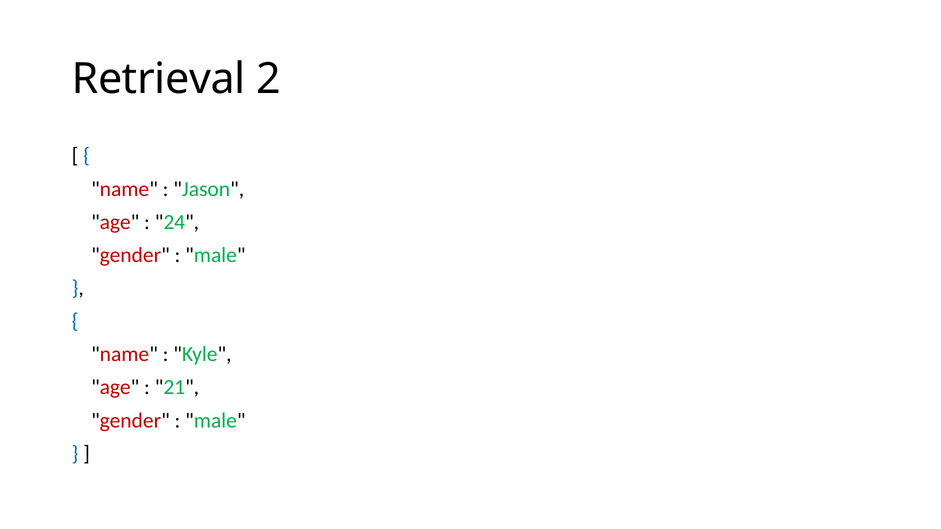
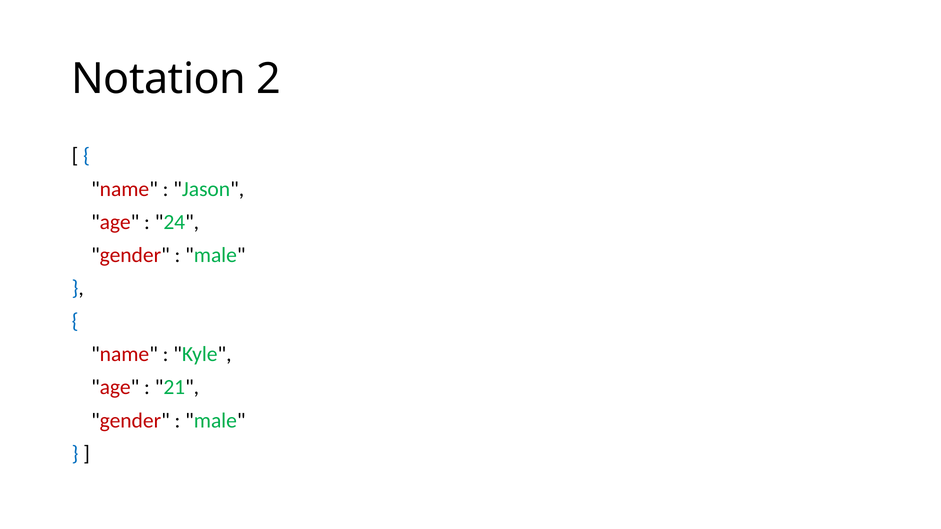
Retrieval: Retrieval -> Notation
